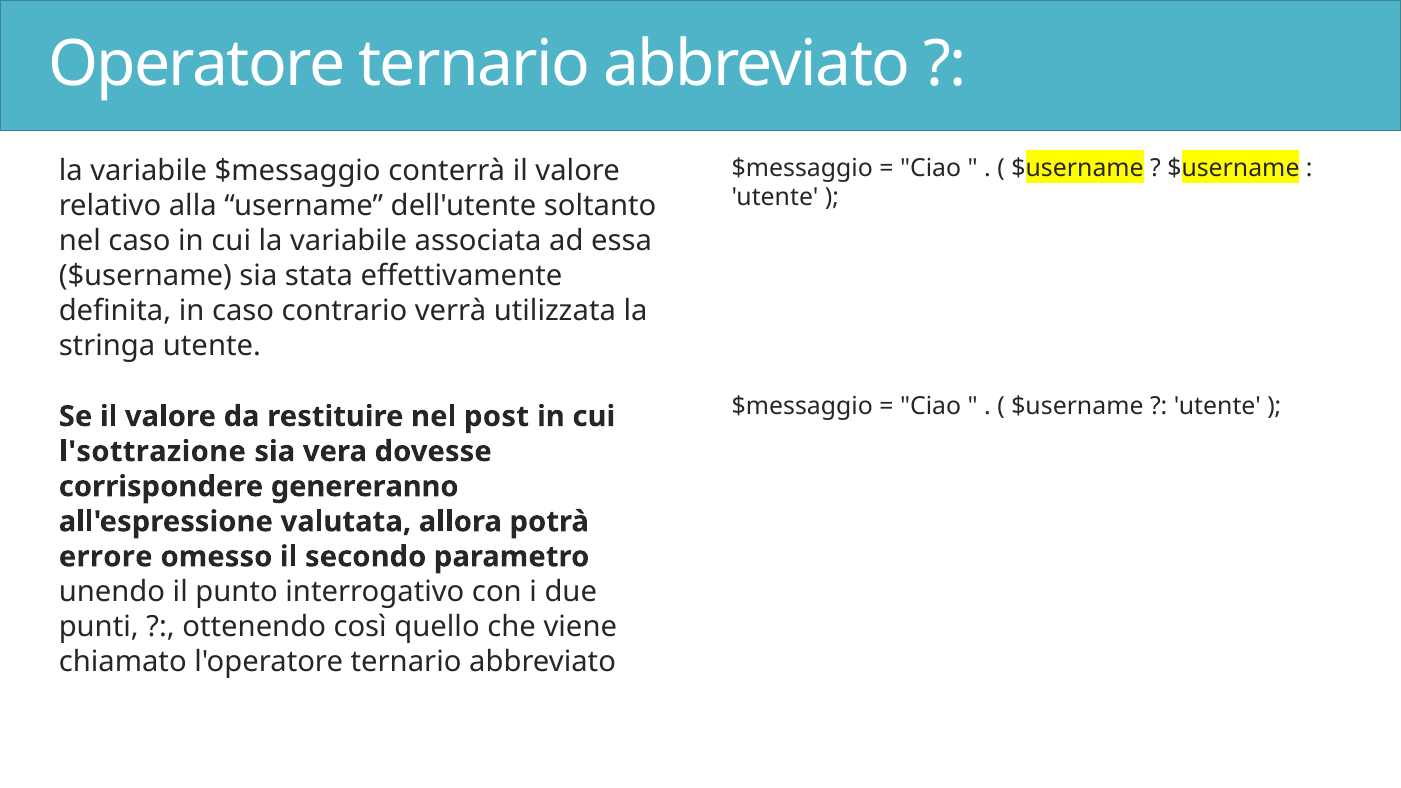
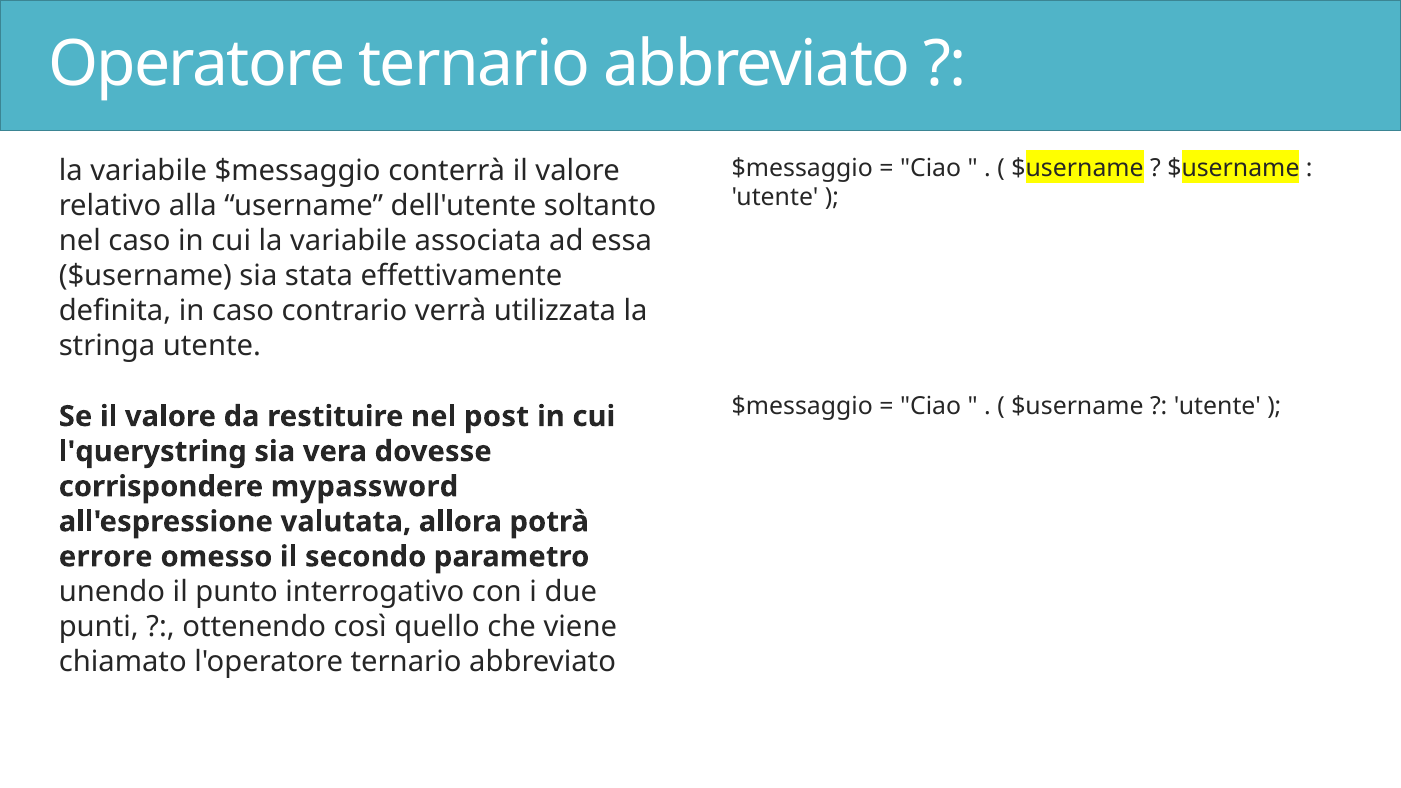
l'sottrazione: l'sottrazione -> l'querystring
genereranno: genereranno -> mypassword
